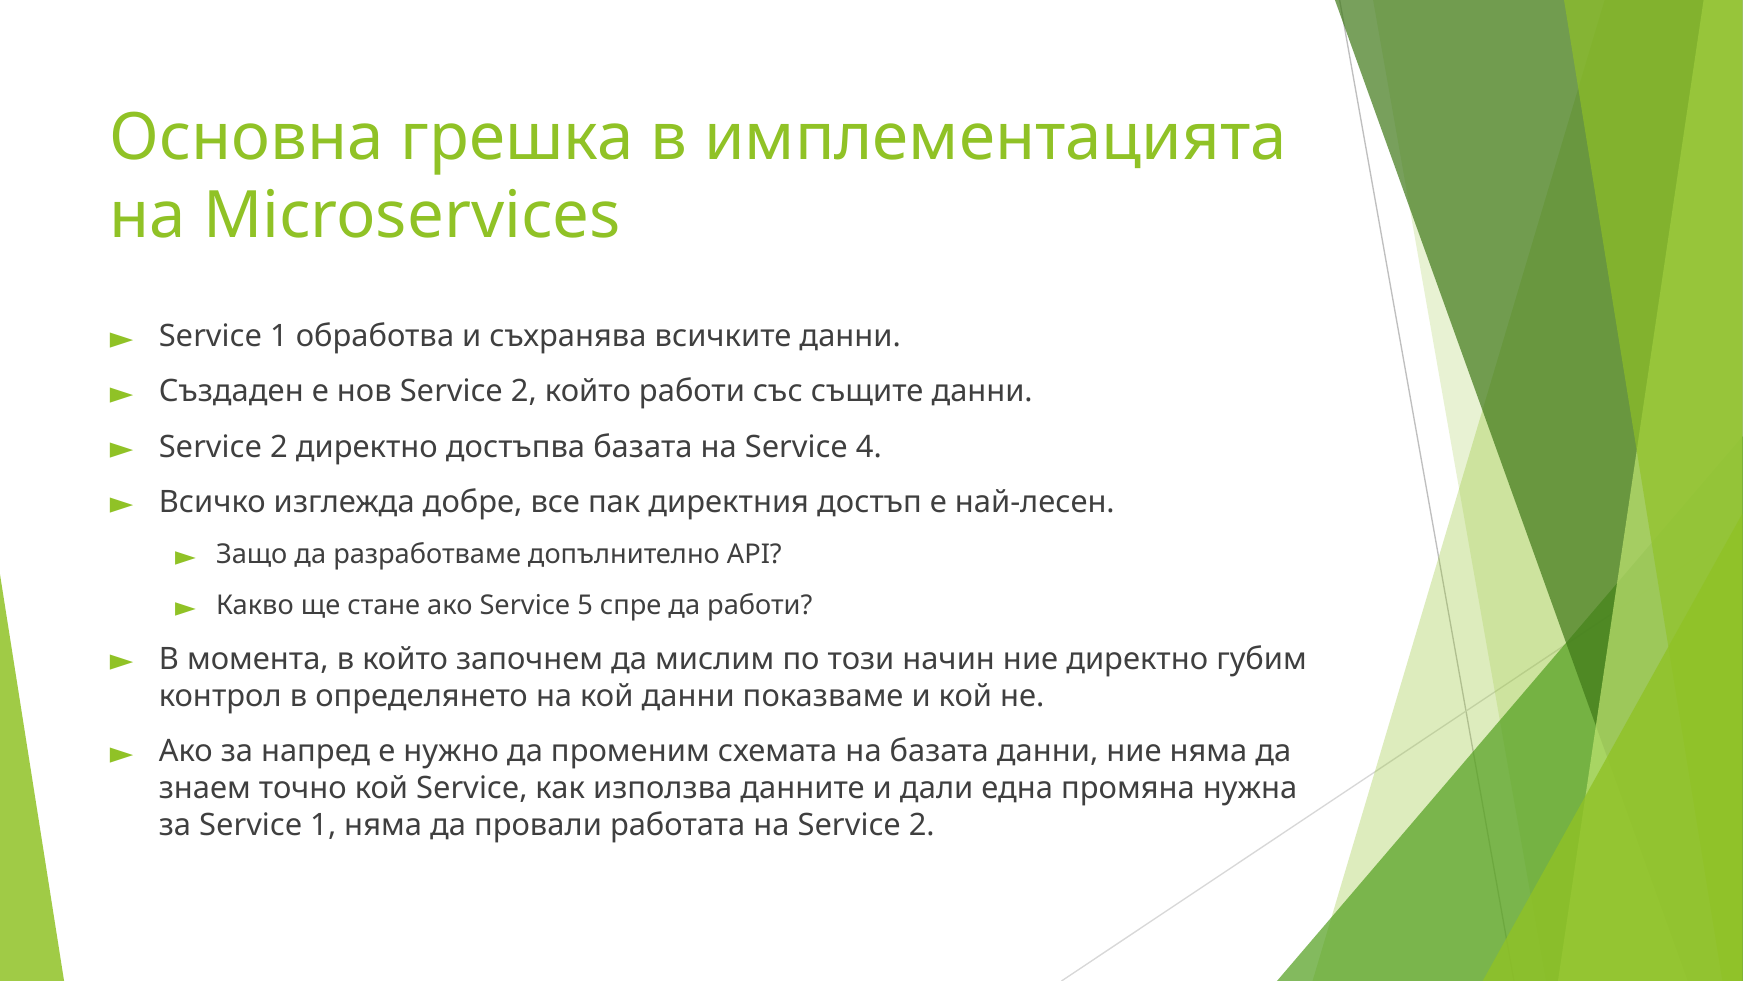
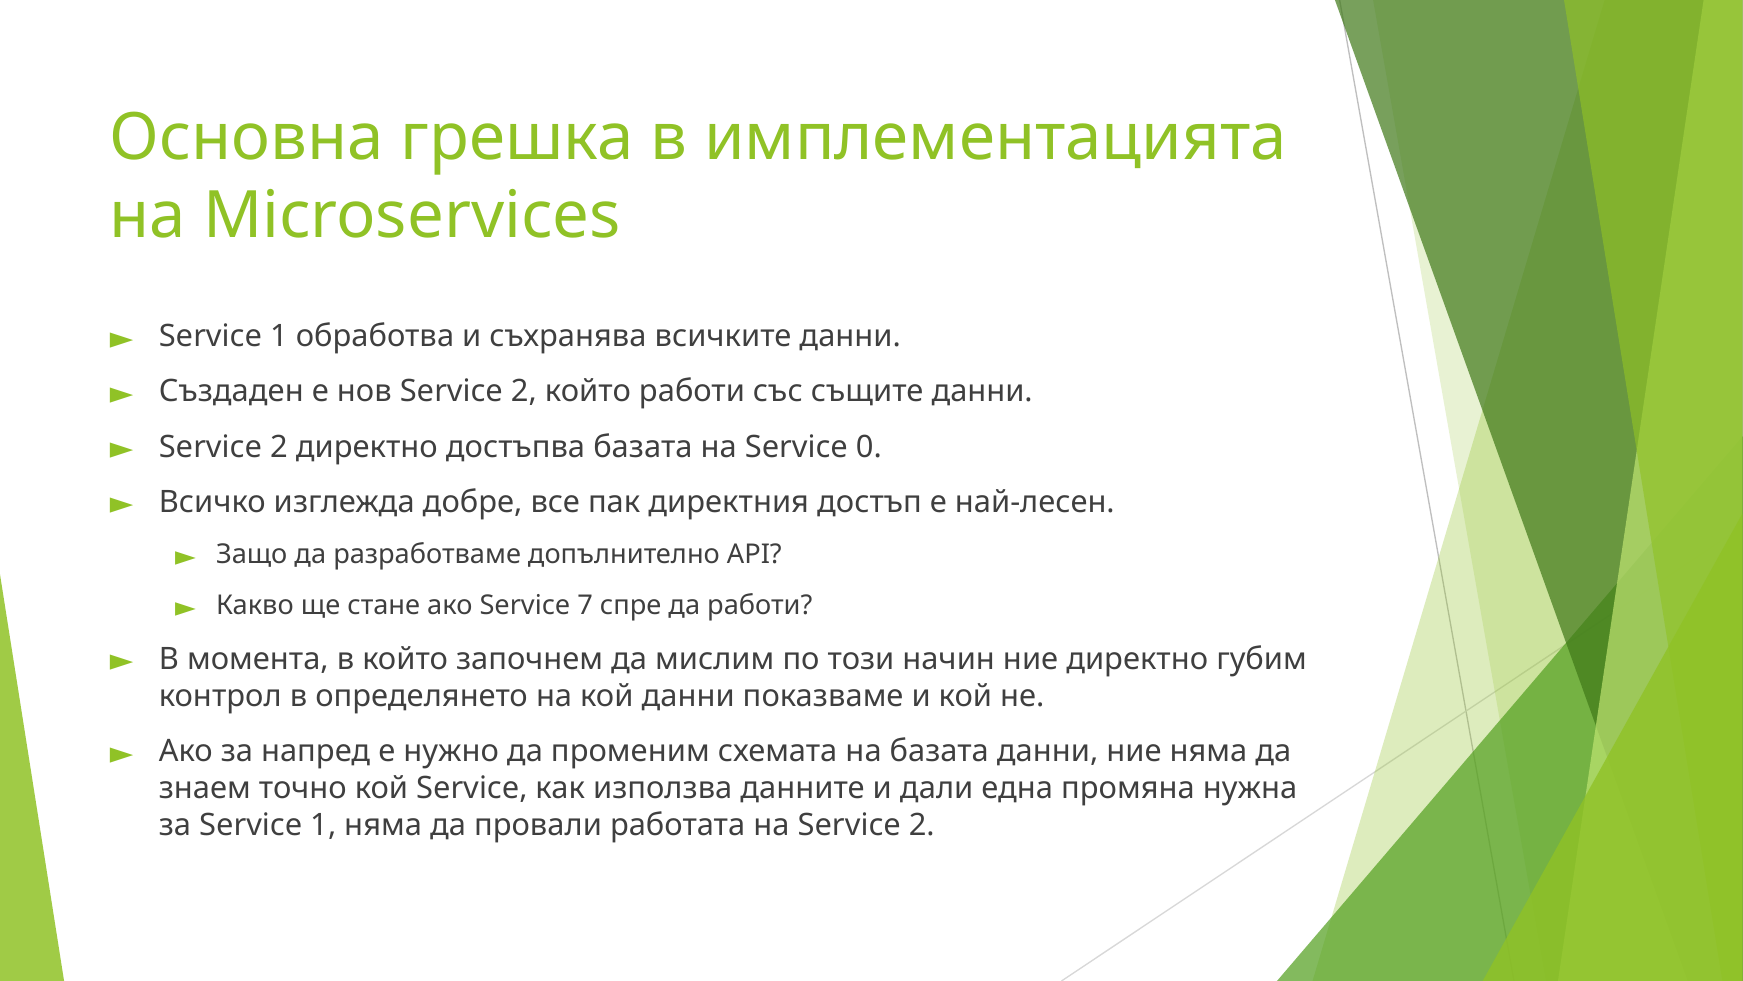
4: 4 -> 0
5: 5 -> 7
